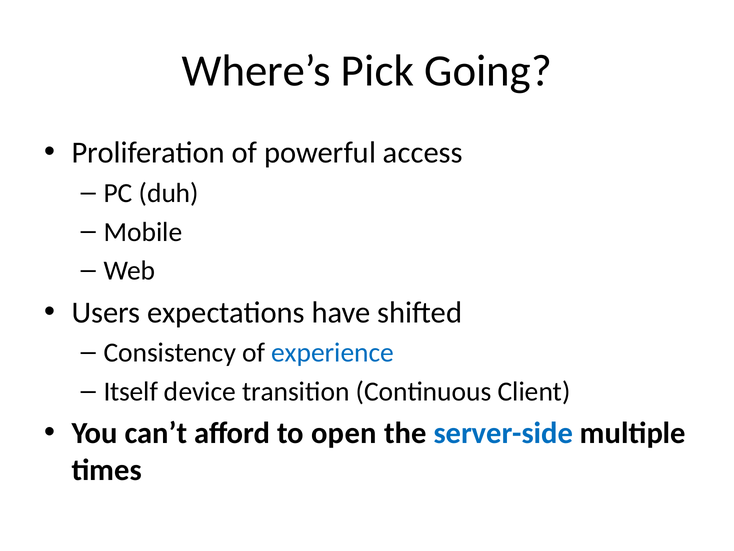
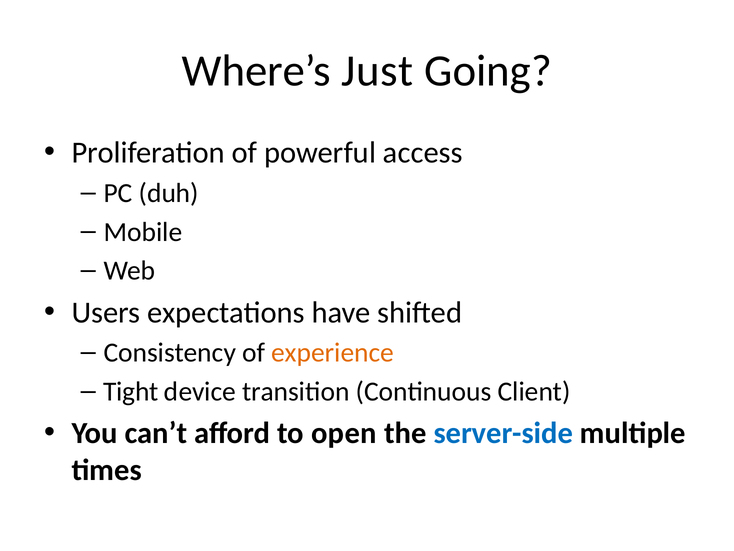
Pick: Pick -> Just
experience colour: blue -> orange
Itself: Itself -> Tight
